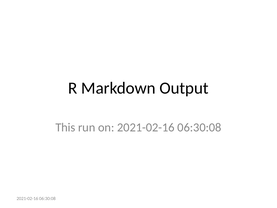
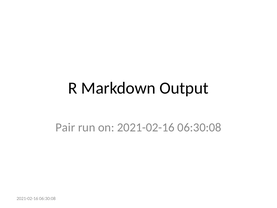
This: This -> Pair
